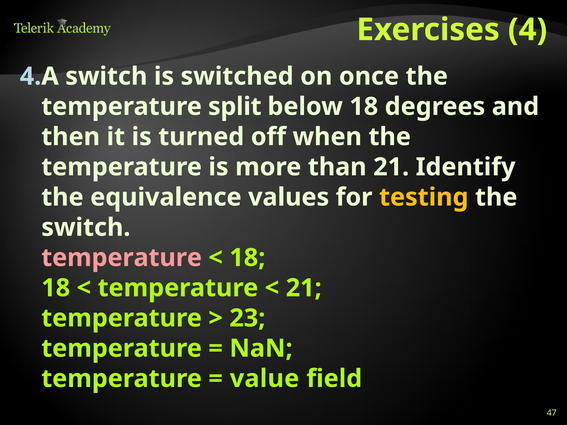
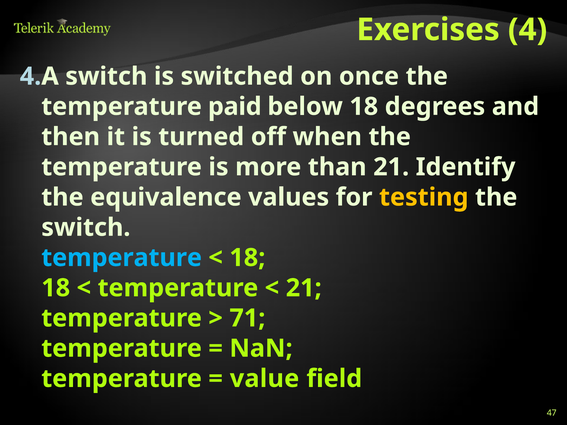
split: split -> paid
temperature at (122, 258) colour: pink -> light blue
23: 23 -> 71
